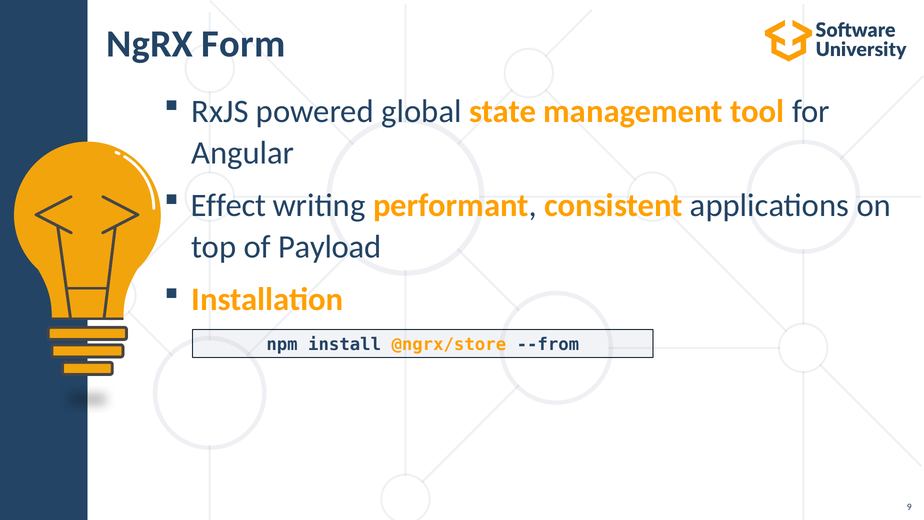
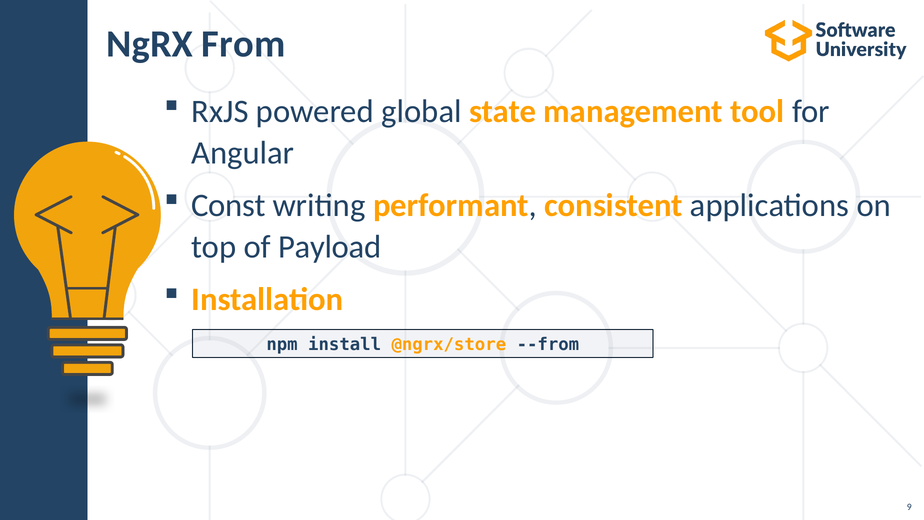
Form: Form -> From
Effect: Effect -> Const
